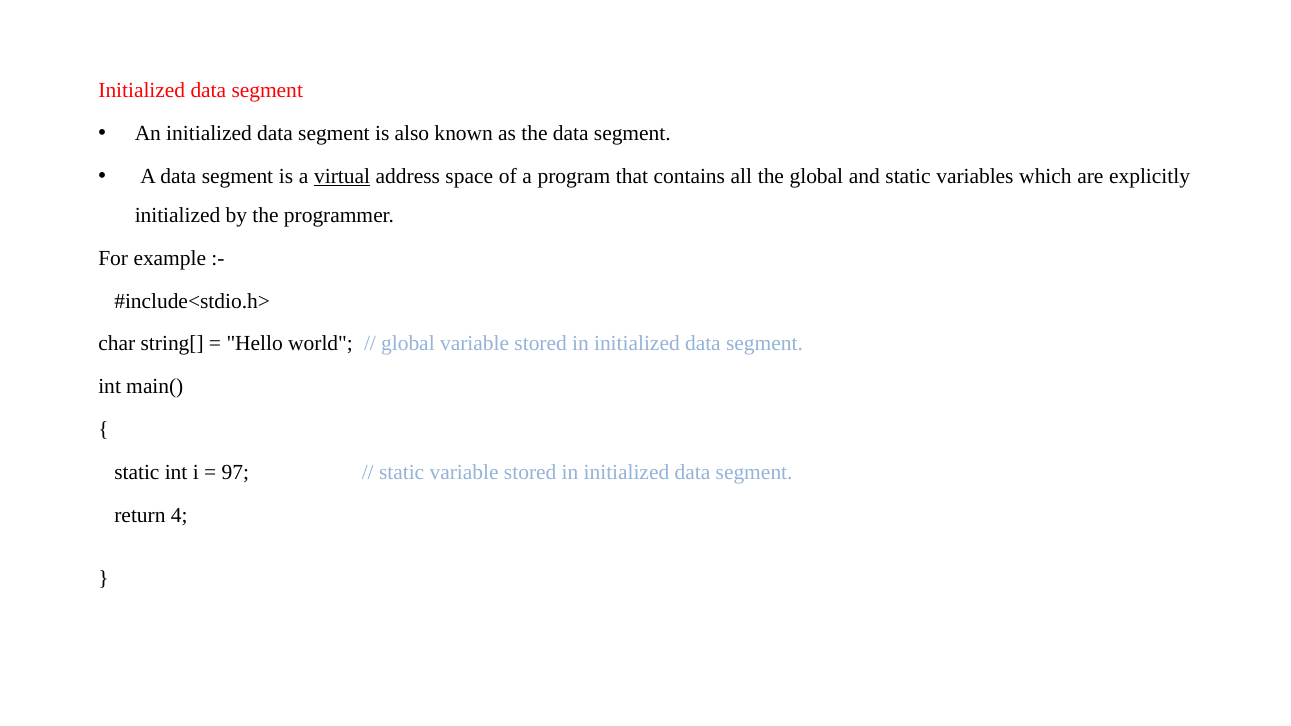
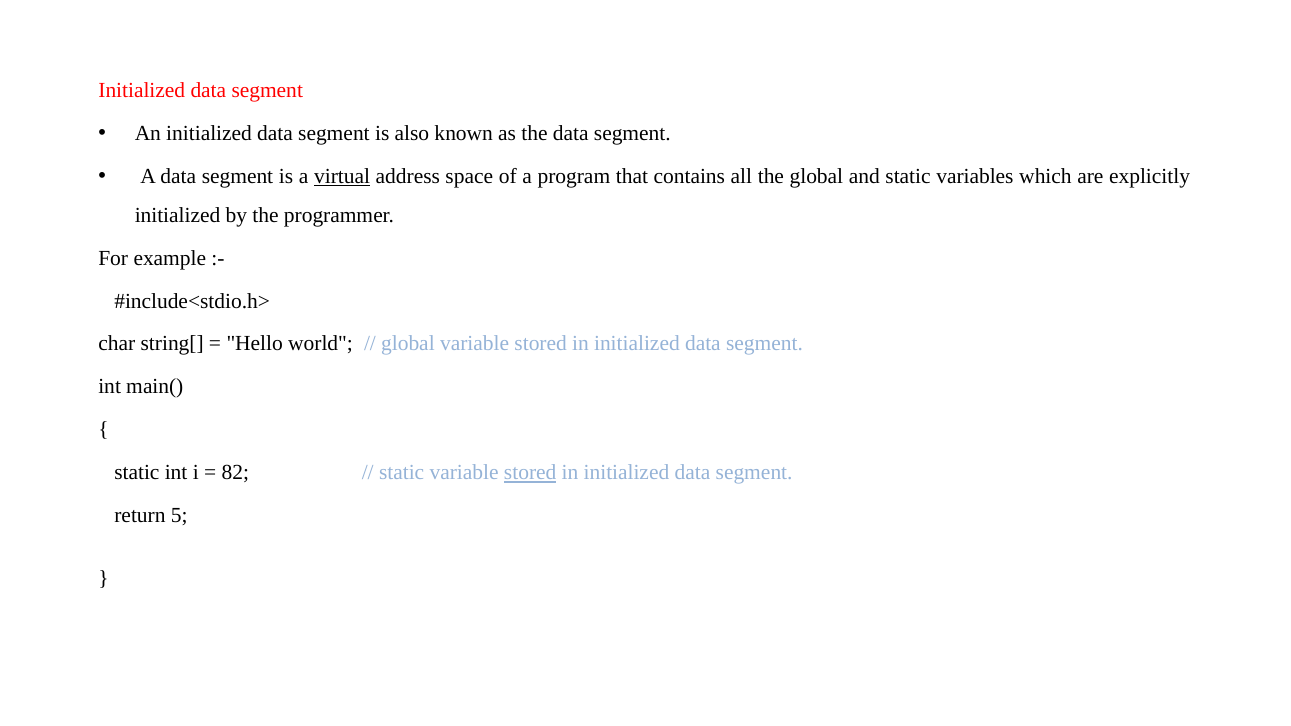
97: 97 -> 82
stored at (530, 473) underline: none -> present
4: 4 -> 5
